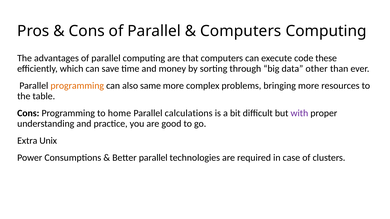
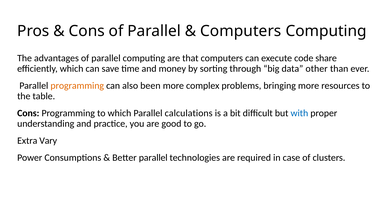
these: these -> share
same: same -> been
to home: home -> which
with colour: purple -> blue
Unix: Unix -> Vary
